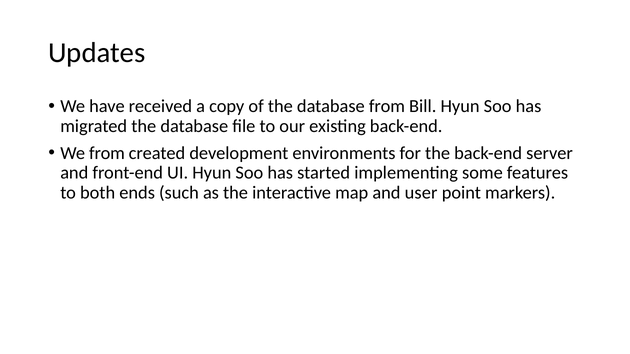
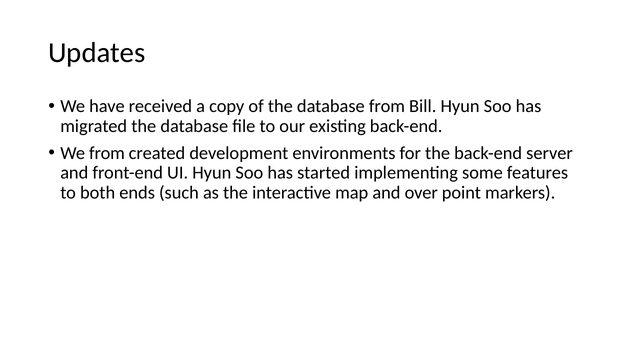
user: user -> over
